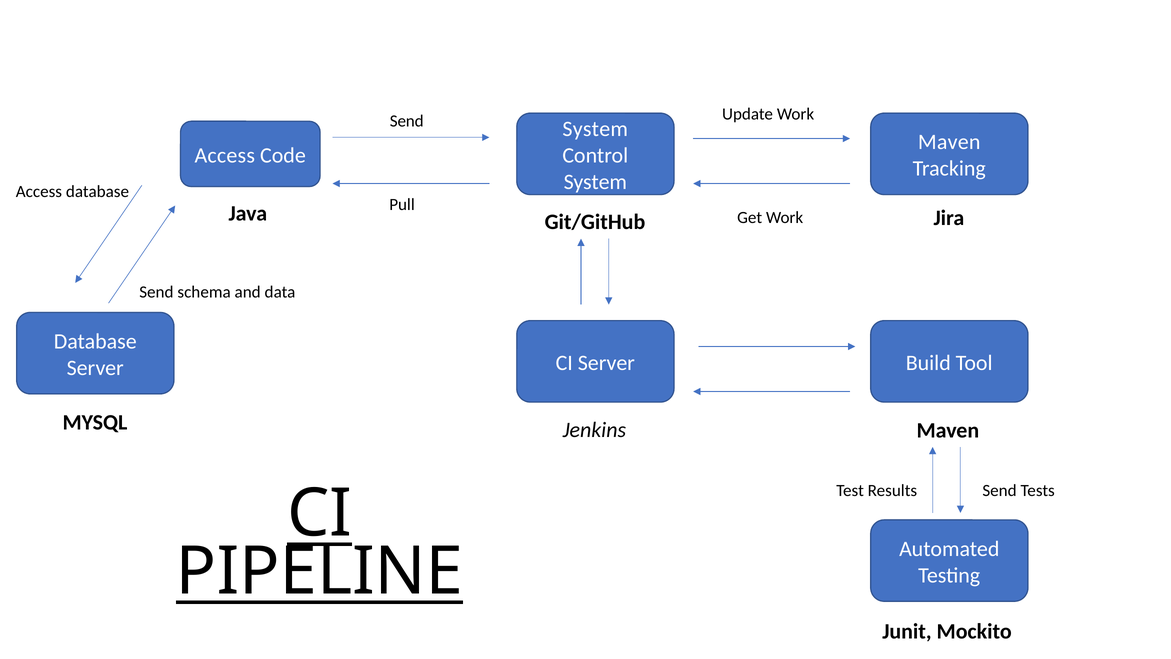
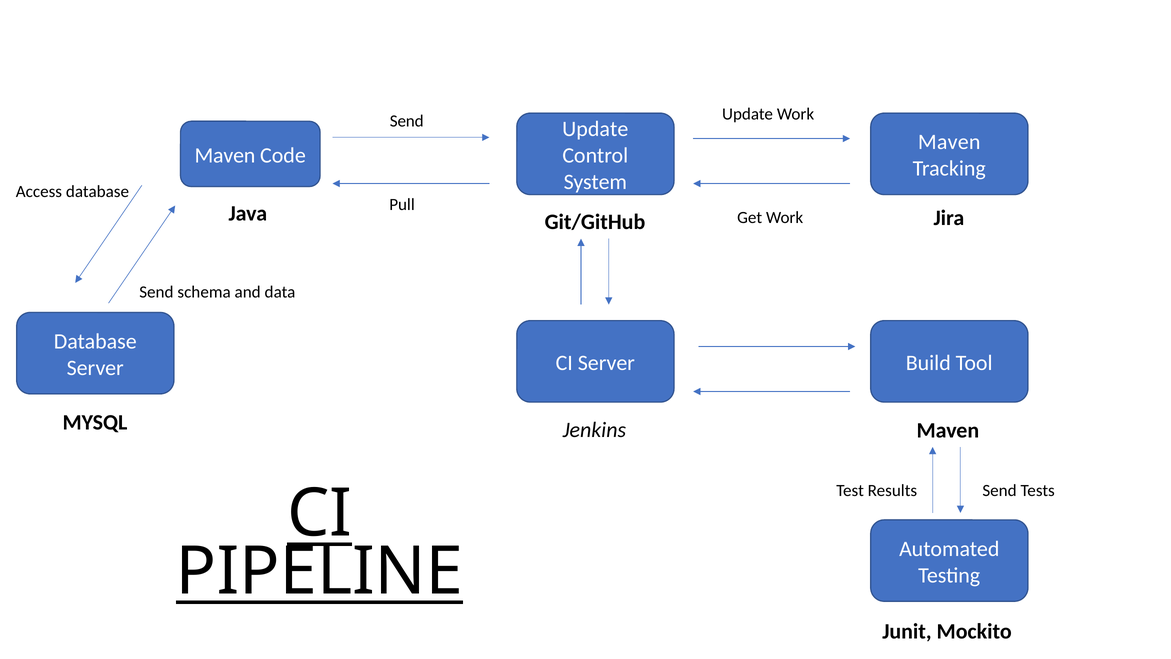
System at (595, 129): System -> Update
Access at (225, 155): Access -> Maven
